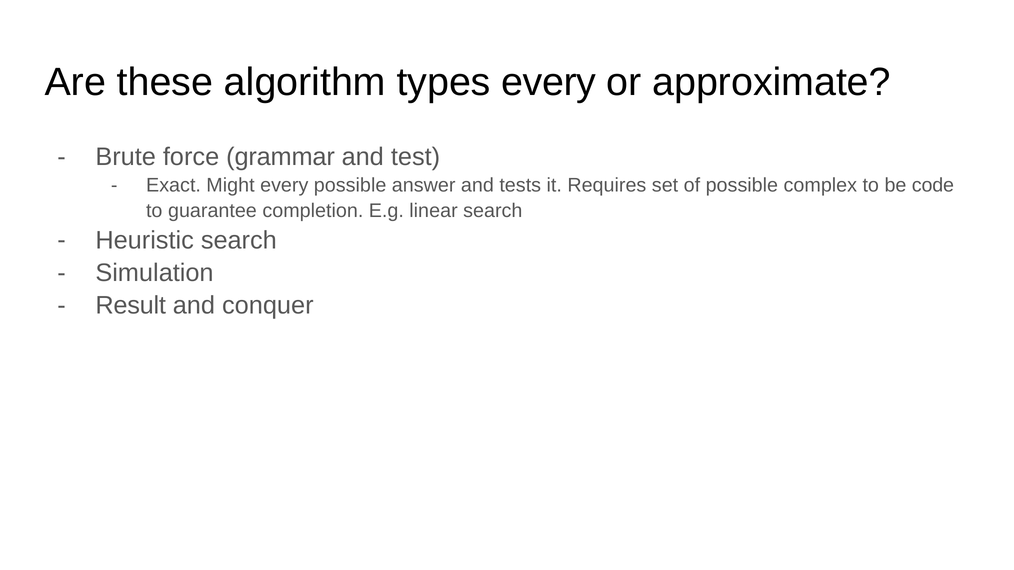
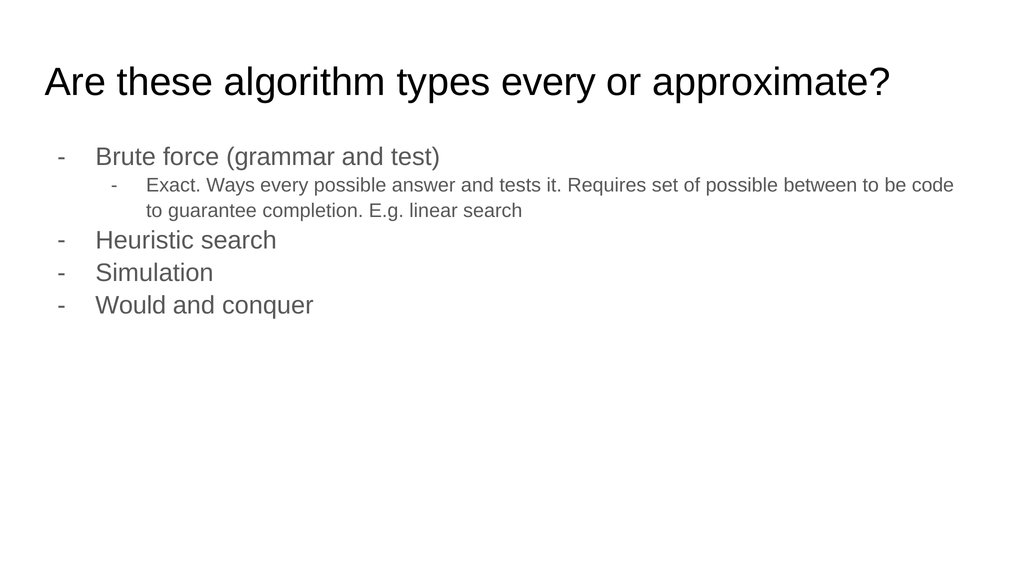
Might: Might -> Ways
complex: complex -> between
Result: Result -> Would
